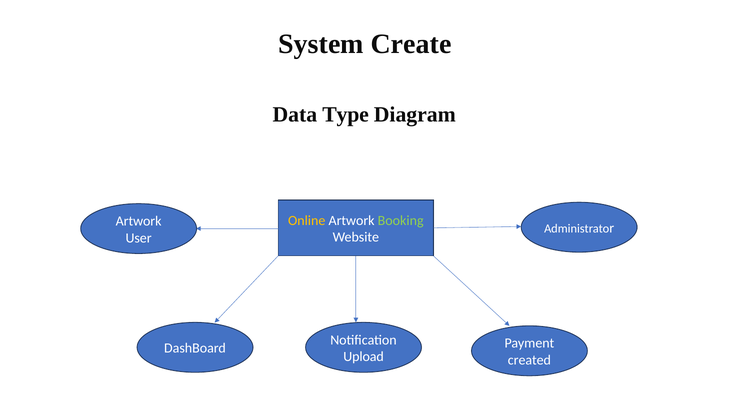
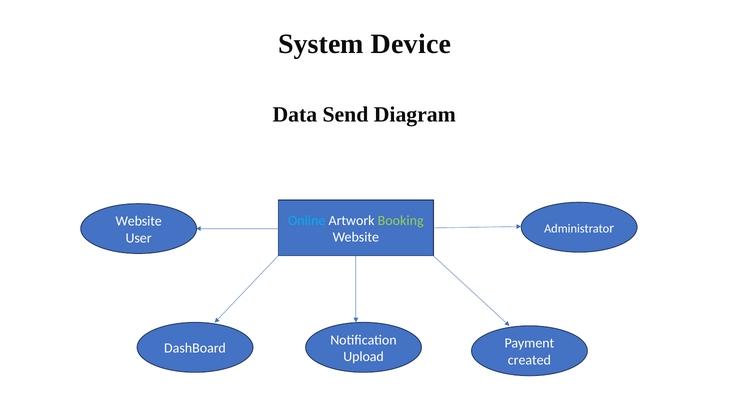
Create: Create -> Device
Type: Type -> Send
Online colour: yellow -> light blue
Artwork at (139, 221): Artwork -> Website
